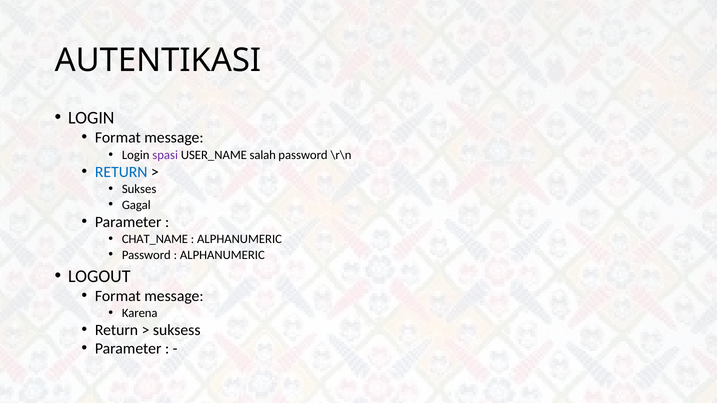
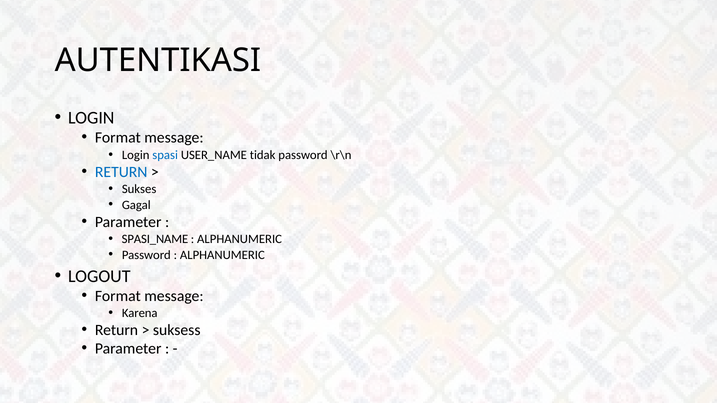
spasi colour: purple -> blue
salah: salah -> tidak
CHAT_NAME: CHAT_NAME -> SPASI_NAME
